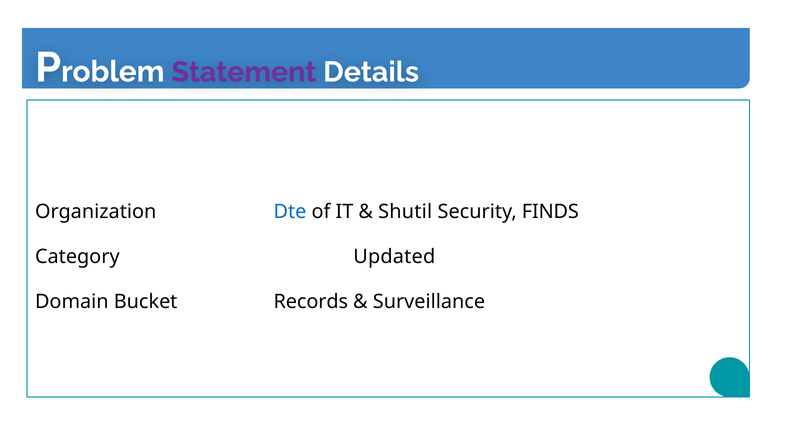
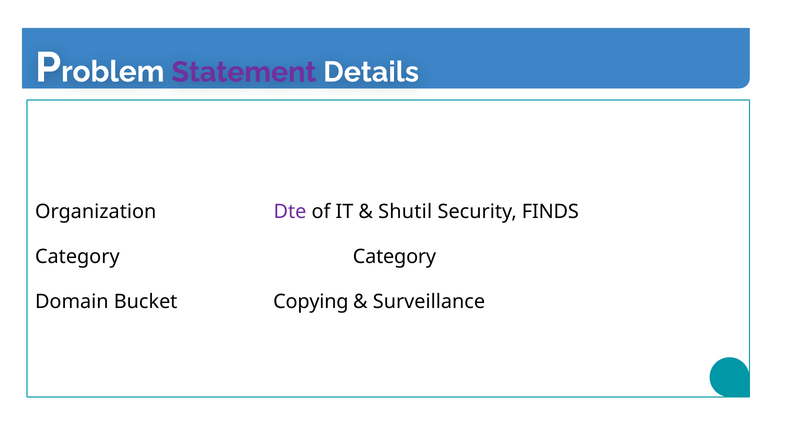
Dte colour: blue -> purple
Category Updated: Updated -> Category
Records: Records -> Copying
